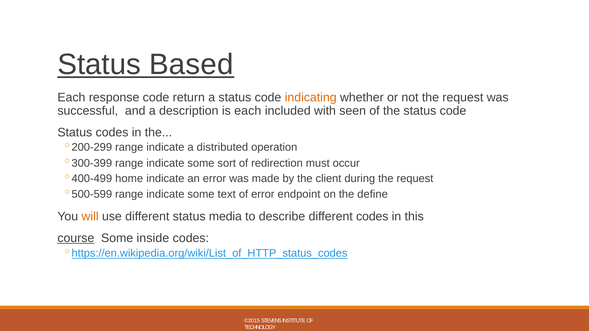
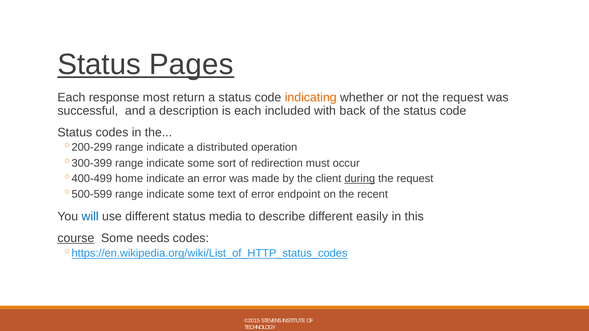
Based: Based -> Pages
response code: code -> most
seen: seen -> back
during underline: none -> present
define: define -> recent
will colour: orange -> blue
different codes: codes -> easily
inside: inside -> needs
